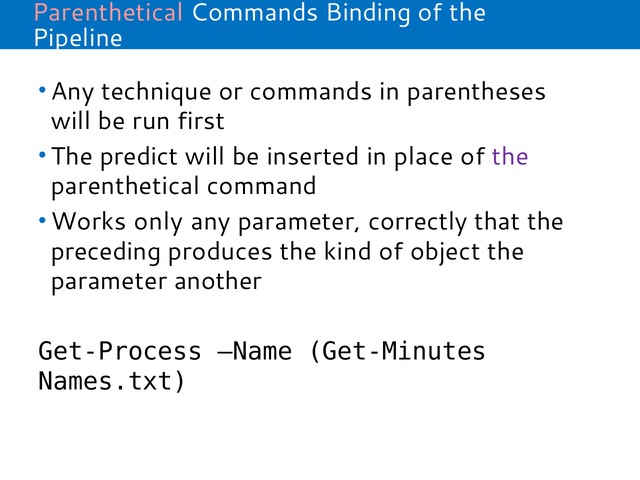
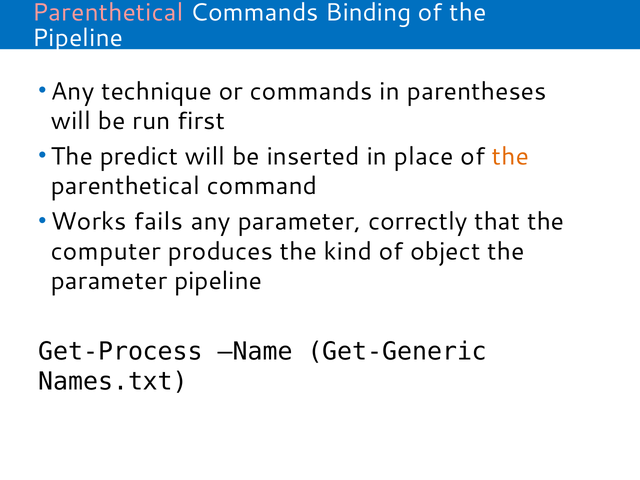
the at (510, 156) colour: purple -> orange
only: only -> fails
preceding: preceding -> computer
parameter another: another -> pipeline
Get-Minutes: Get-Minutes -> Get-Generic
